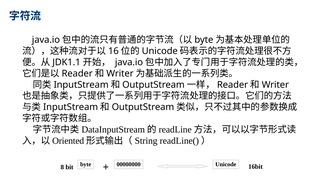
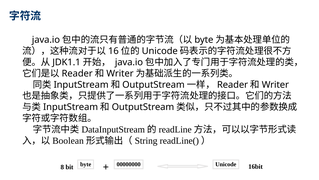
Oriented: Oriented -> Boolean
